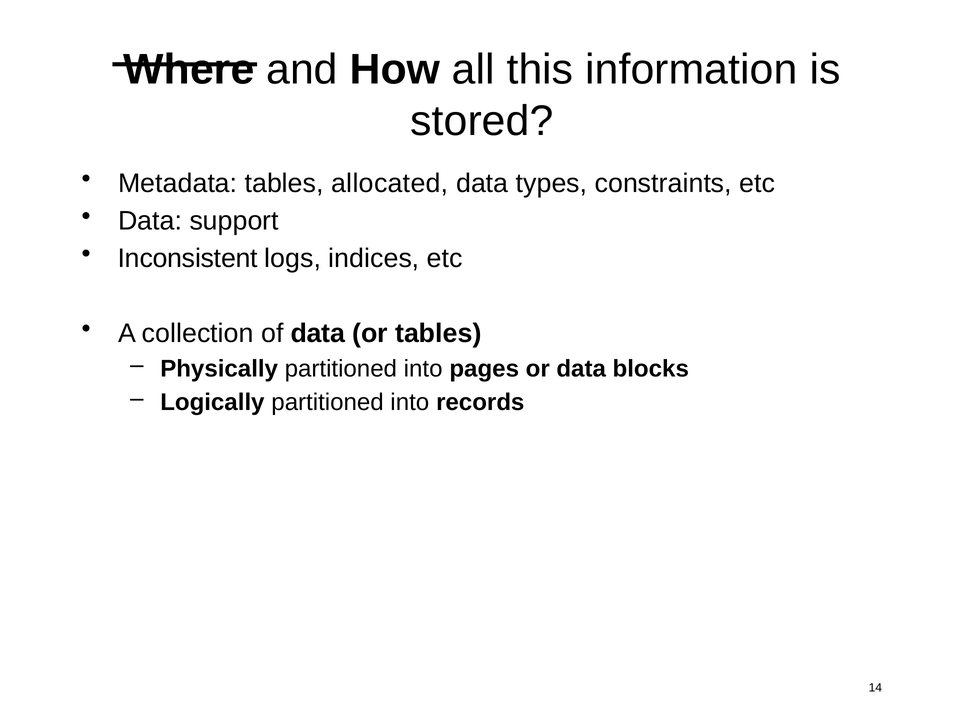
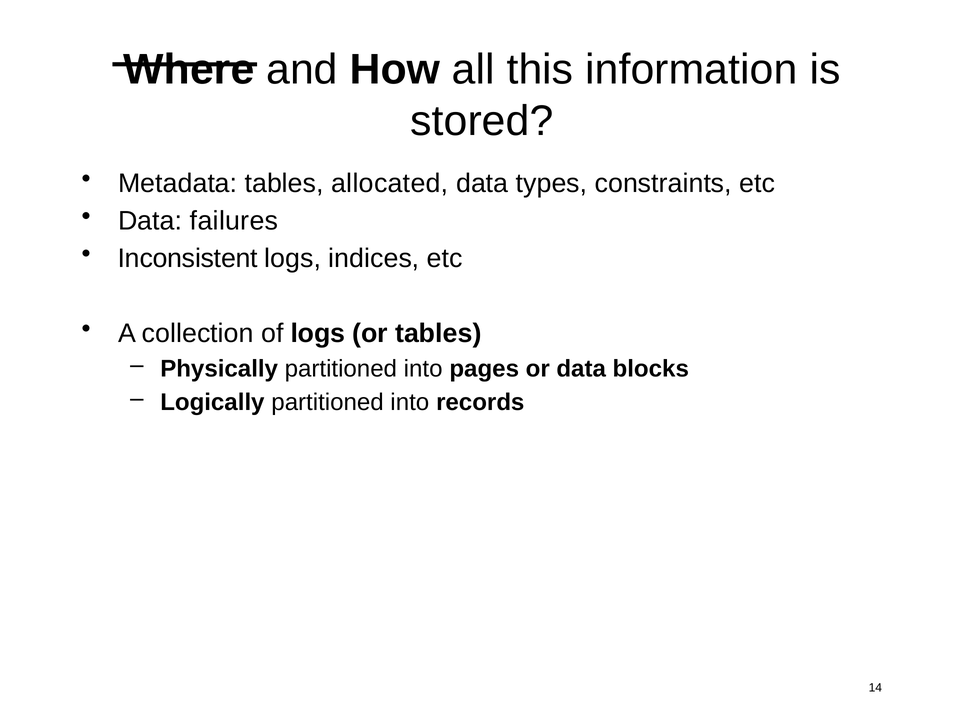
support: support -> failures
of data: data -> logs
